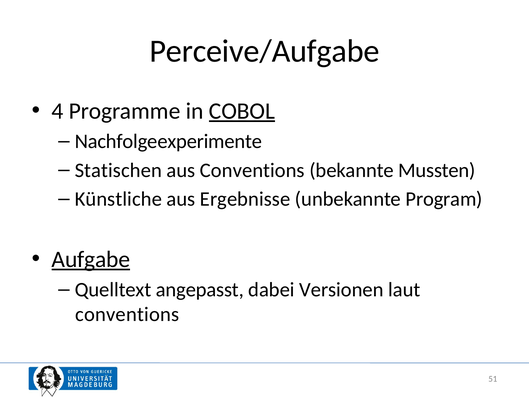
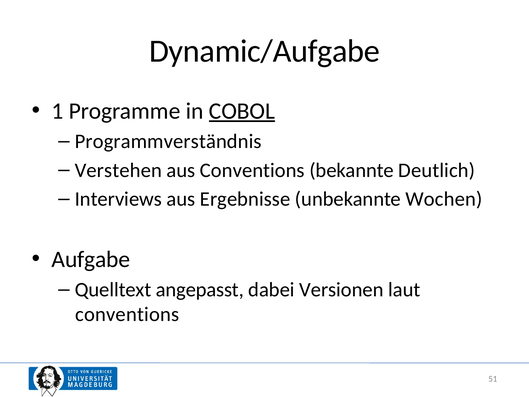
Perceive/Aufgabe: Perceive/Aufgabe -> Dynamic/Aufgabe
4: 4 -> 1
Nachfolgeexperimente: Nachfolgeexperimente -> Programmverständnis
Statischen: Statischen -> Verstehen
Mussten: Mussten -> Deutlich
Künstliche: Künstliche -> Interviews
Program: Program -> Wochen
Aufgabe underline: present -> none
